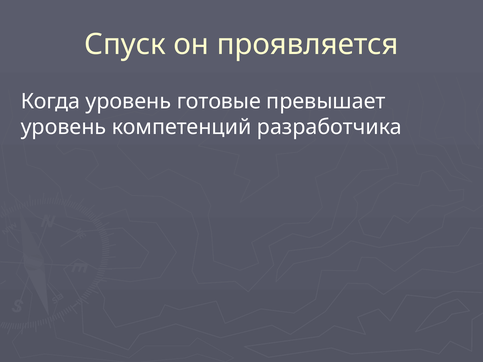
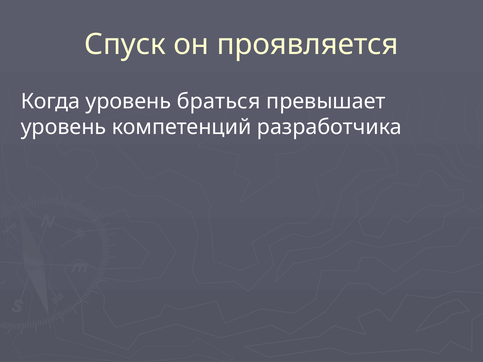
готовые: готовые -> браться
